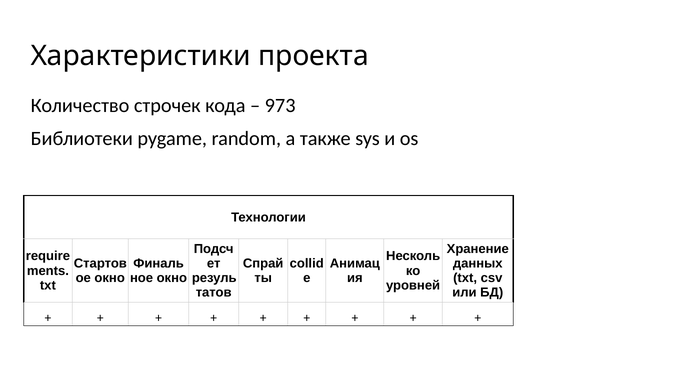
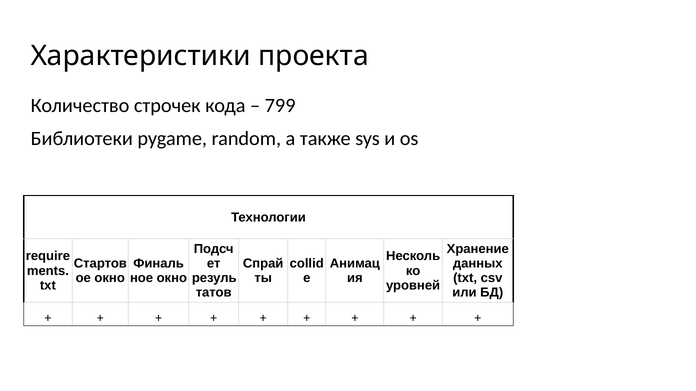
973: 973 -> 799
